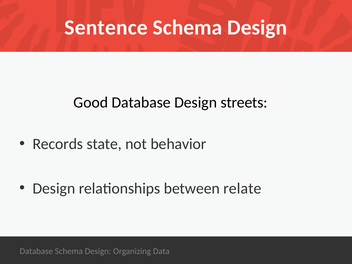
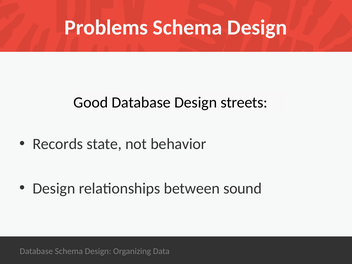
Sentence: Sentence -> Problems
relate: relate -> sound
